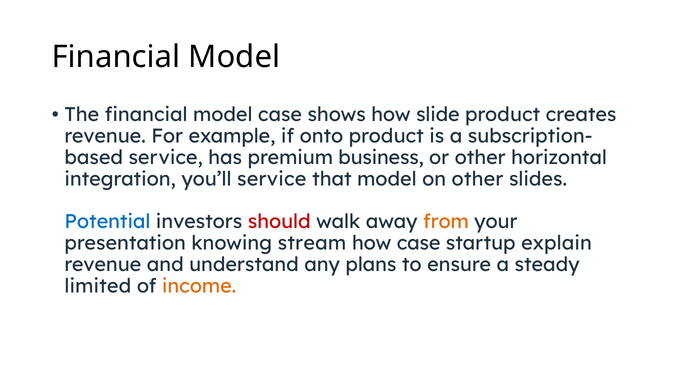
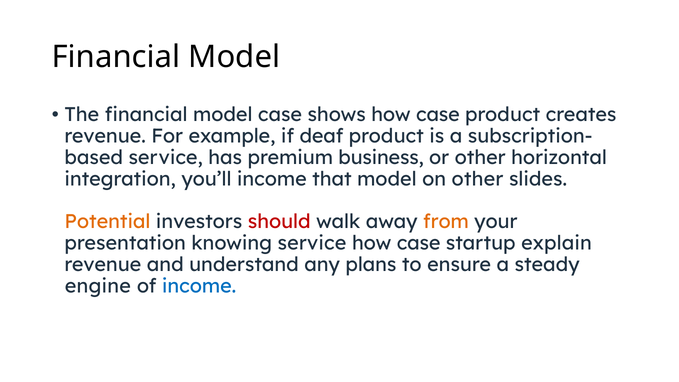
shows how slide: slide -> case
onto: onto -> deaf
you’ll service: service -> income
Potential colour: blue -> orange
knowing stream: stream -> service
limited: limited -> engine
income at (199, 286) colour: orange -> blue
